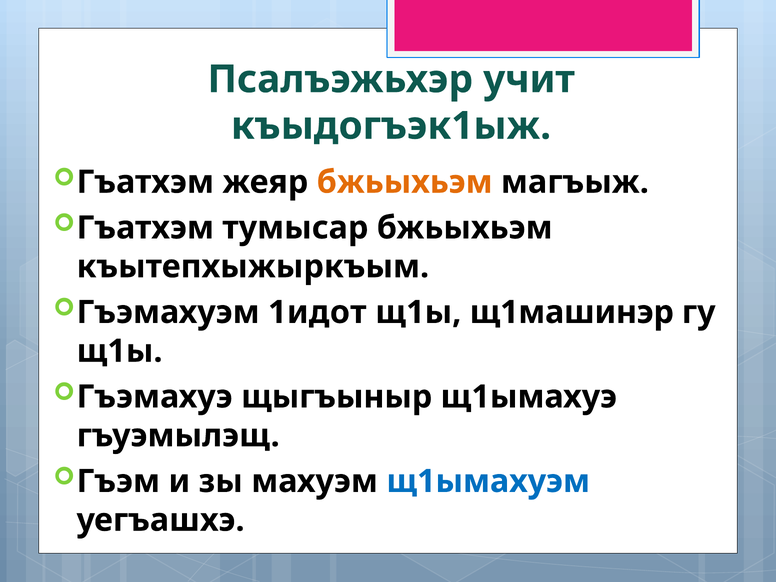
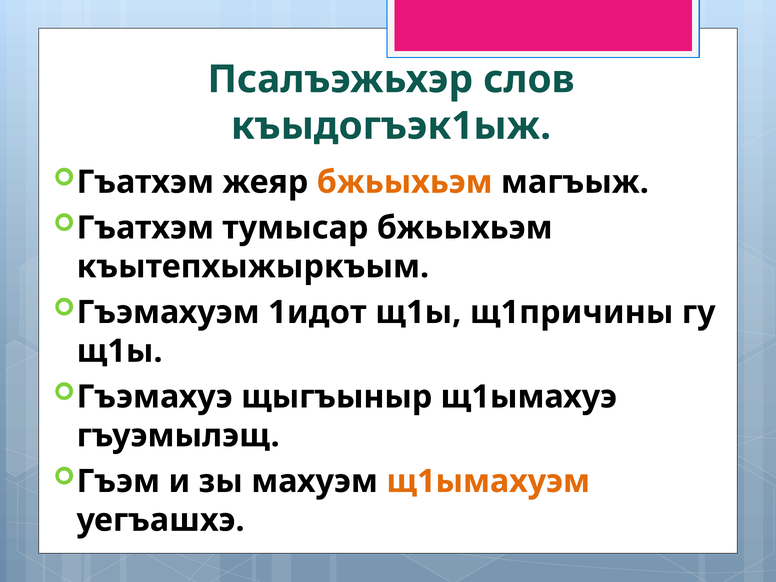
учит: учит -> слов
щ1машинэр: щ1машинэр -> щ1причины
щ1ымахуэм colour: blue -> orange
